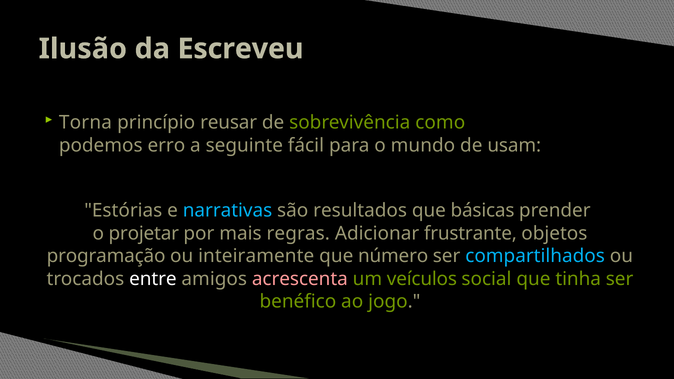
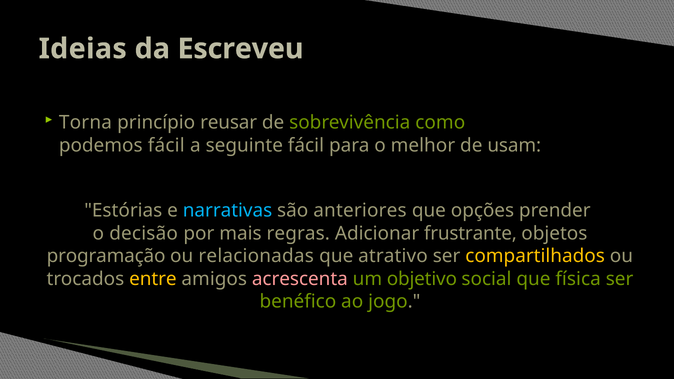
Ilusão: Ilusão -> Ideias
podemos erro: erro -> fácil
mundo: mundo -> melhor
resultados: resultados -> anteriores
básicas: básicas -> opções
projetar: projetar -> decisão
inteiramente: inteiramente -> relacionadas
número: número -> atrativo
compartilhados colour: light blue -> yellow
entre colour: white -> yellow
veículos: veículos -> objetivo
tinha: tinha -> física
